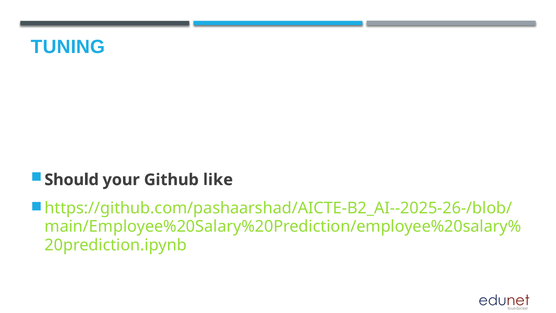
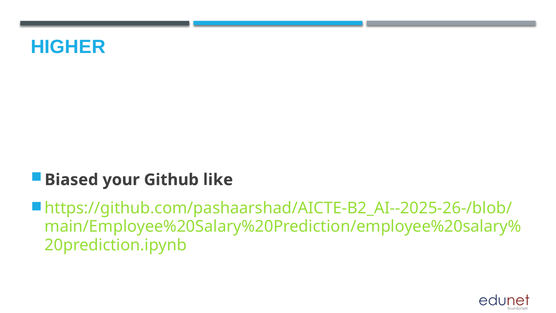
TUNING: TUNING -> HIGHER
Should: Should -> Biased
